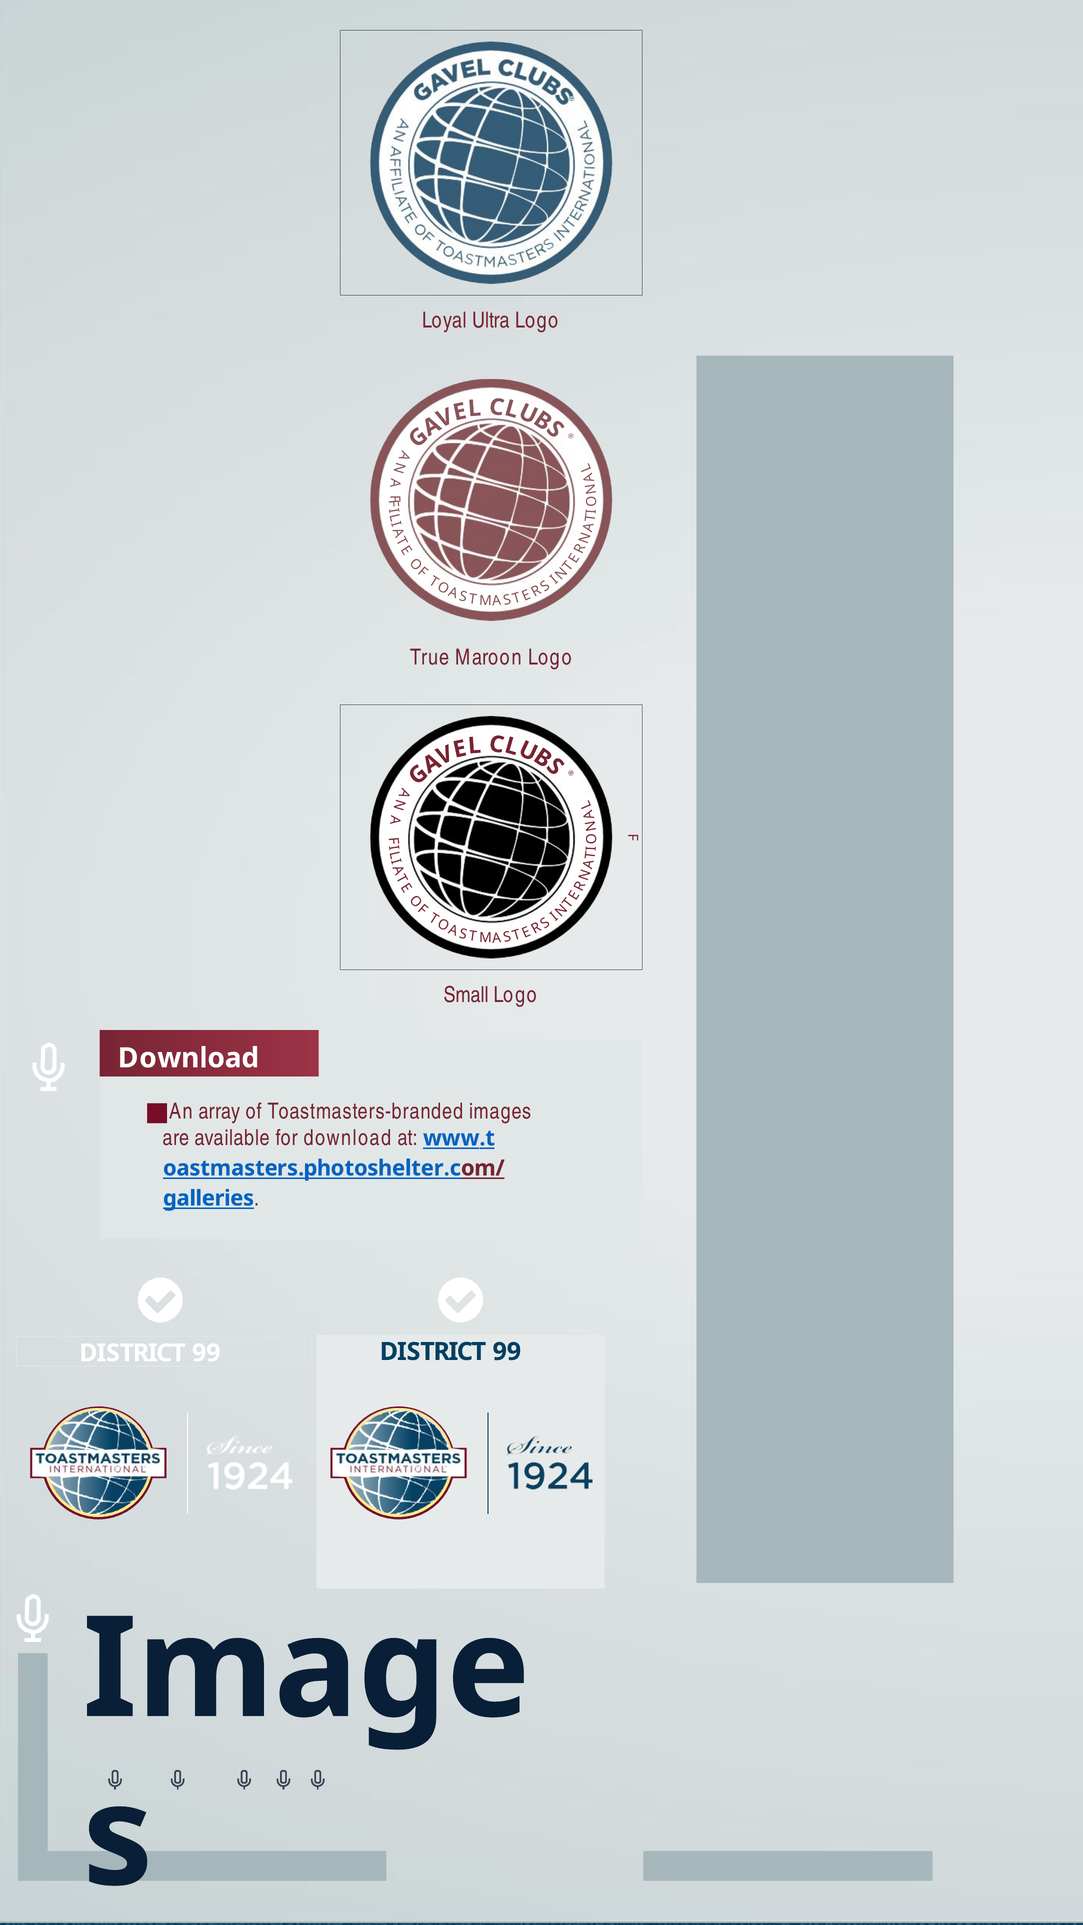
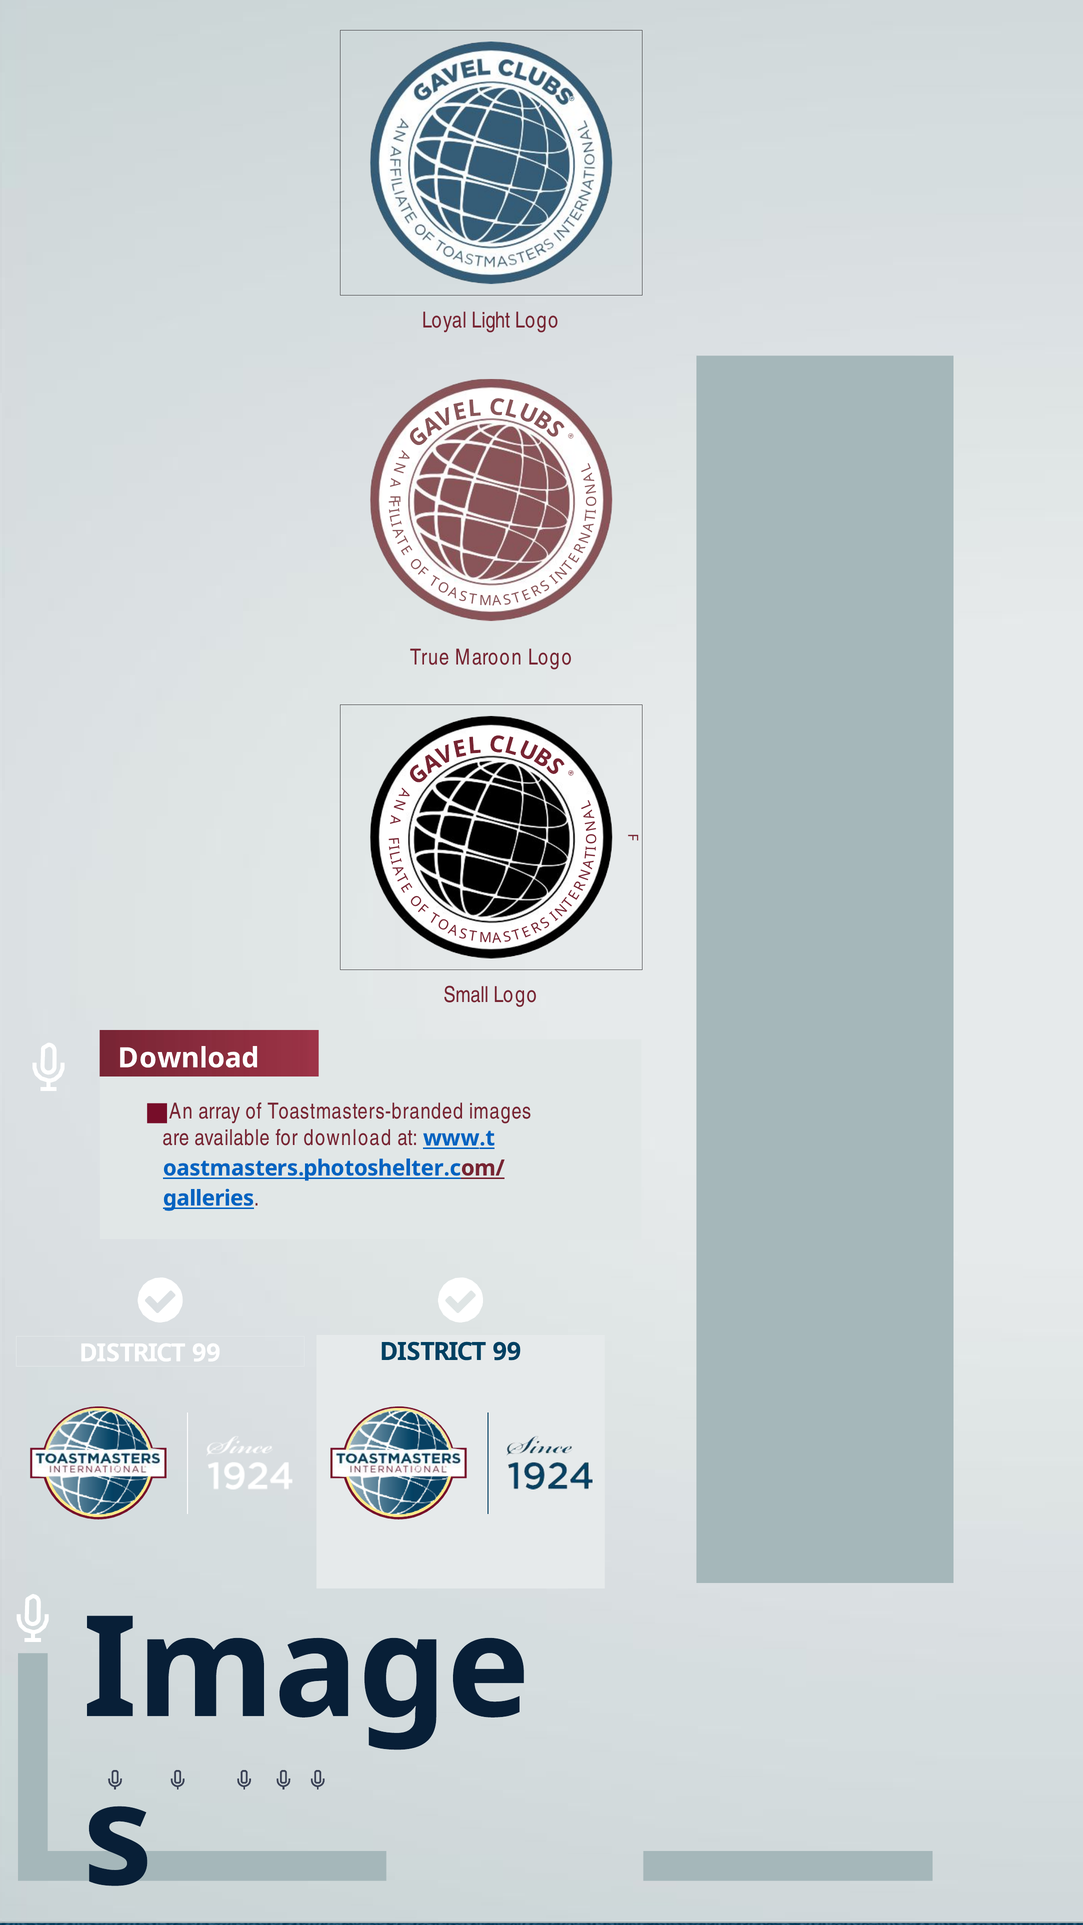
Ultra: Ultra -> Light
